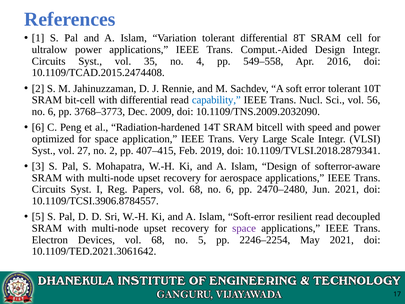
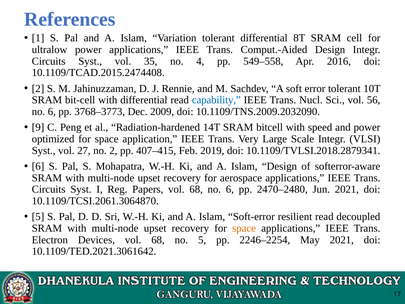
6 at (38, 127): 6 -> 9
3 at (38, 166): 3 -> 6
10.1109/TCSI.3906.8784557: 10.1109/TCSI.3906.8784557 -> 10.1109/TCSI.2061.3064870
space at (244, 228) colour: purple -> orange
